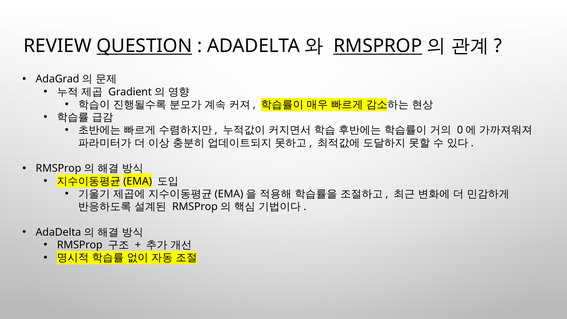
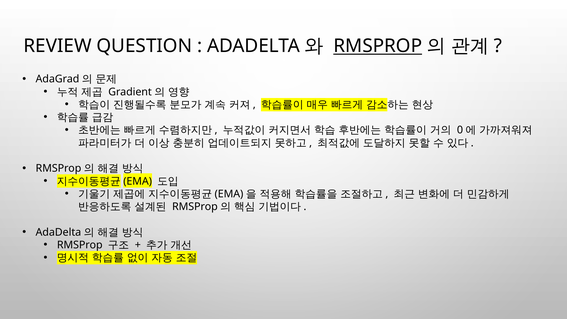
QUESTION underline: present -> none
